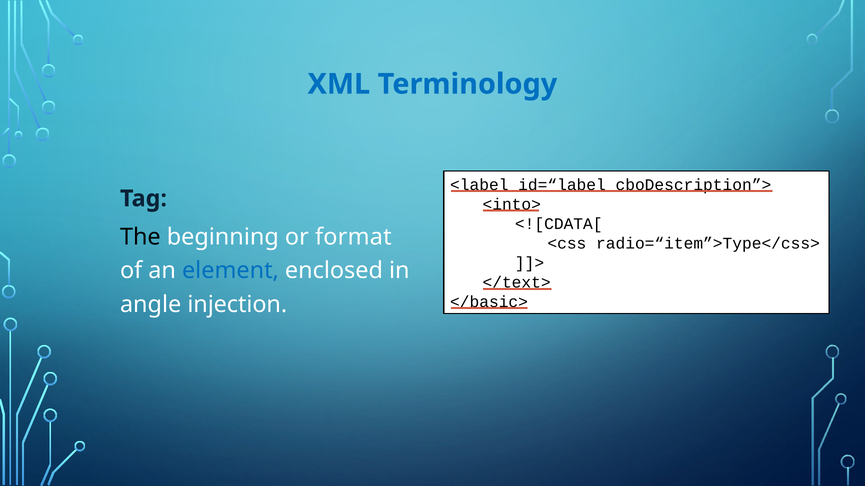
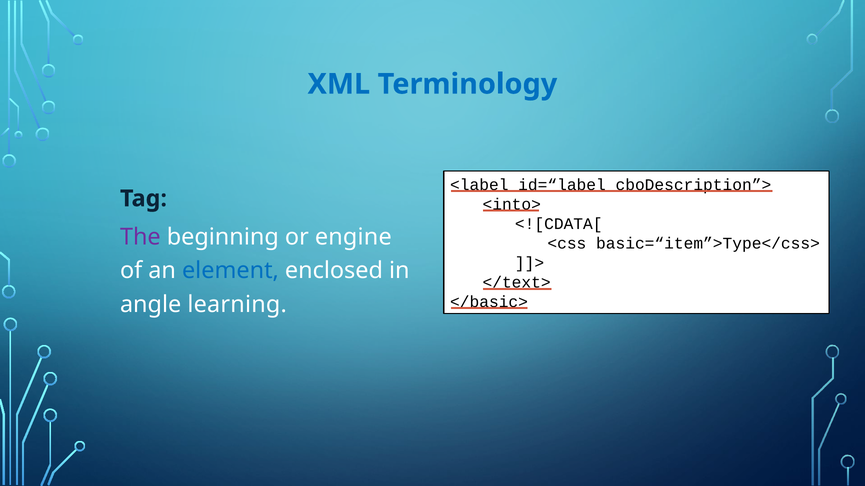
The colour: black -> purple
format: format -> engine
radio=“item”>Type</css>: radio=“item”>Type</css> -> basic=“item”>Type</css>
injection: injection -> learning
